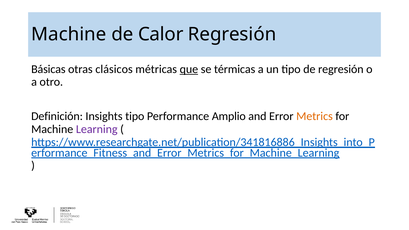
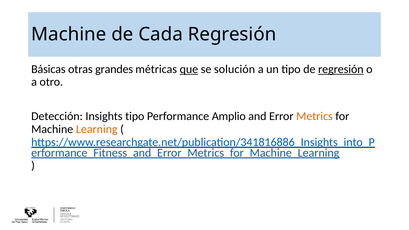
Calor: Calor -> Cada
clásicos: clásicos -> grandes
térmicas: térmicas -> solución
regresión at (341, 69) underline: none -> present
Definición: Definición -> Detección
Learning colour: purple -> orange
